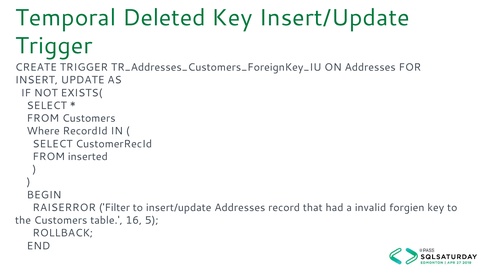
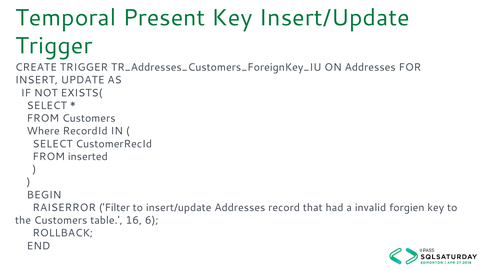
Deleted: Deleted -> Present
5: 5 -> 6
